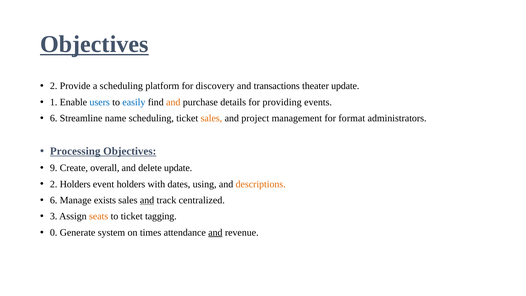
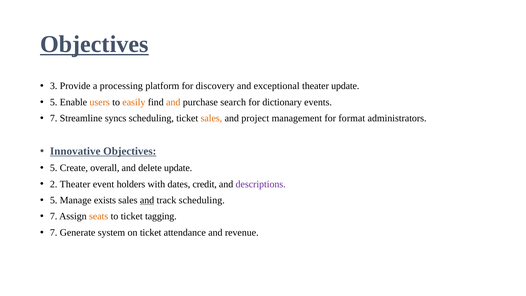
2 at (54, 86): 2 -> 3
a scheduling: scheduling -> processing
transactions: transactions -> exceptional
1 at (54, 102): 1 -> 5
users colour: blue -> orange
easily colour: blue -> orange
details: details -> search
providing: providing -> dictionary
6 at (54, 118): 6 -> 7
name: name -> syncs
Processing: Processing -> Innovative
9 at (54, 168): 9 -> 5
2 Holders: Holders -> Theater
using: using -> credit
descriptions colour: orange -> purple
6 at (54, 200): 6 -> 5
track centralized: centralized -> scheduling
3 at (54, 216): 3 -> 7
0 at (54, 232): 0 -> 7
on times: times -> ticket
and at (215, 232) underline: present -> none
